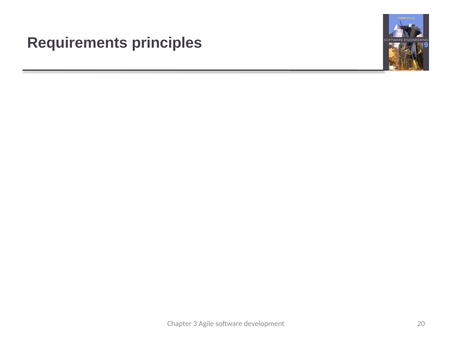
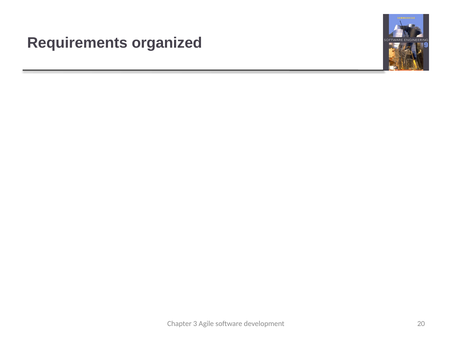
principles: principles -> organized
